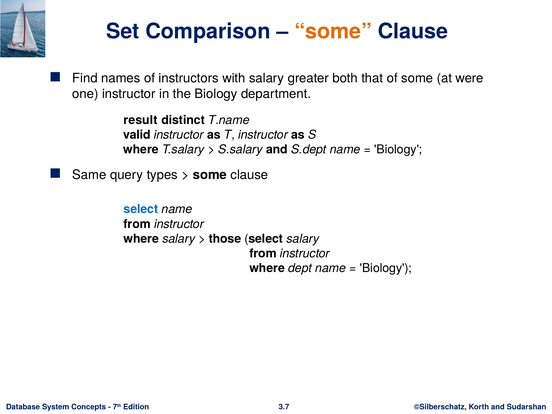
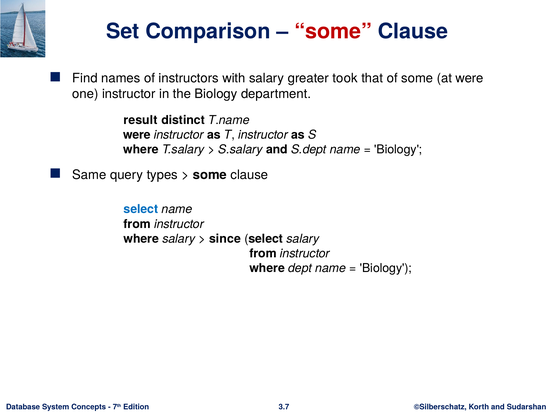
some at (333, 31) colour: orange -> red
both: both -> took
valid at (137, 135): valid -> were
those: those -> since
